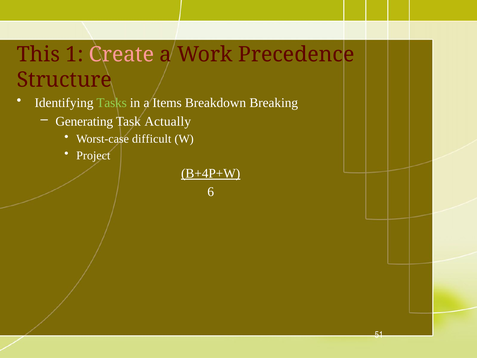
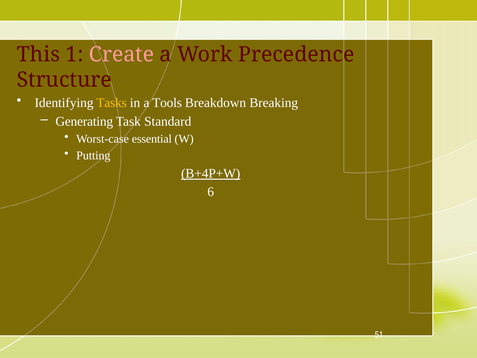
Tasks colour: light green -> yellow
Items: Items -> Tools
Actually: Actually -> Standard
difficult: difficult -> essential
Project: Project -> Putting
